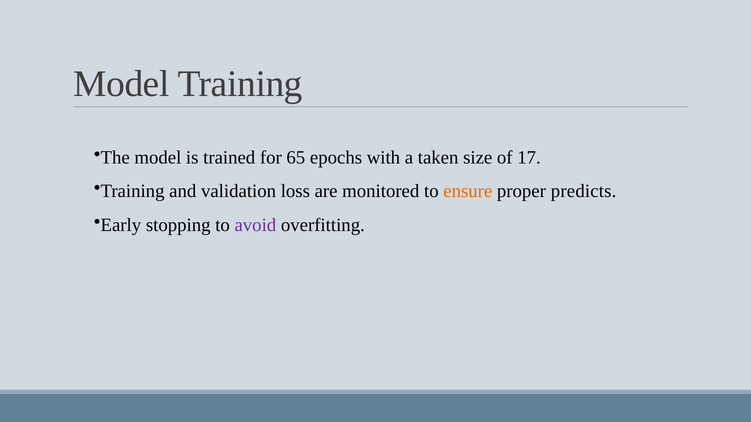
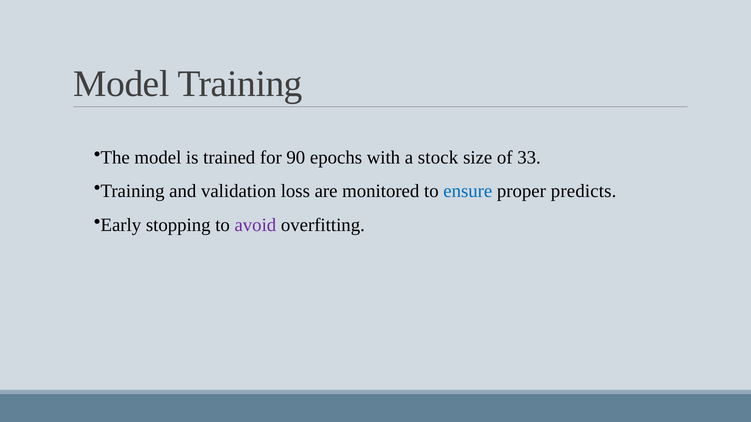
65: 65 -> 90
taken: taken -> stock
17: 17 -> 33
ensure colour: orange -> blue
